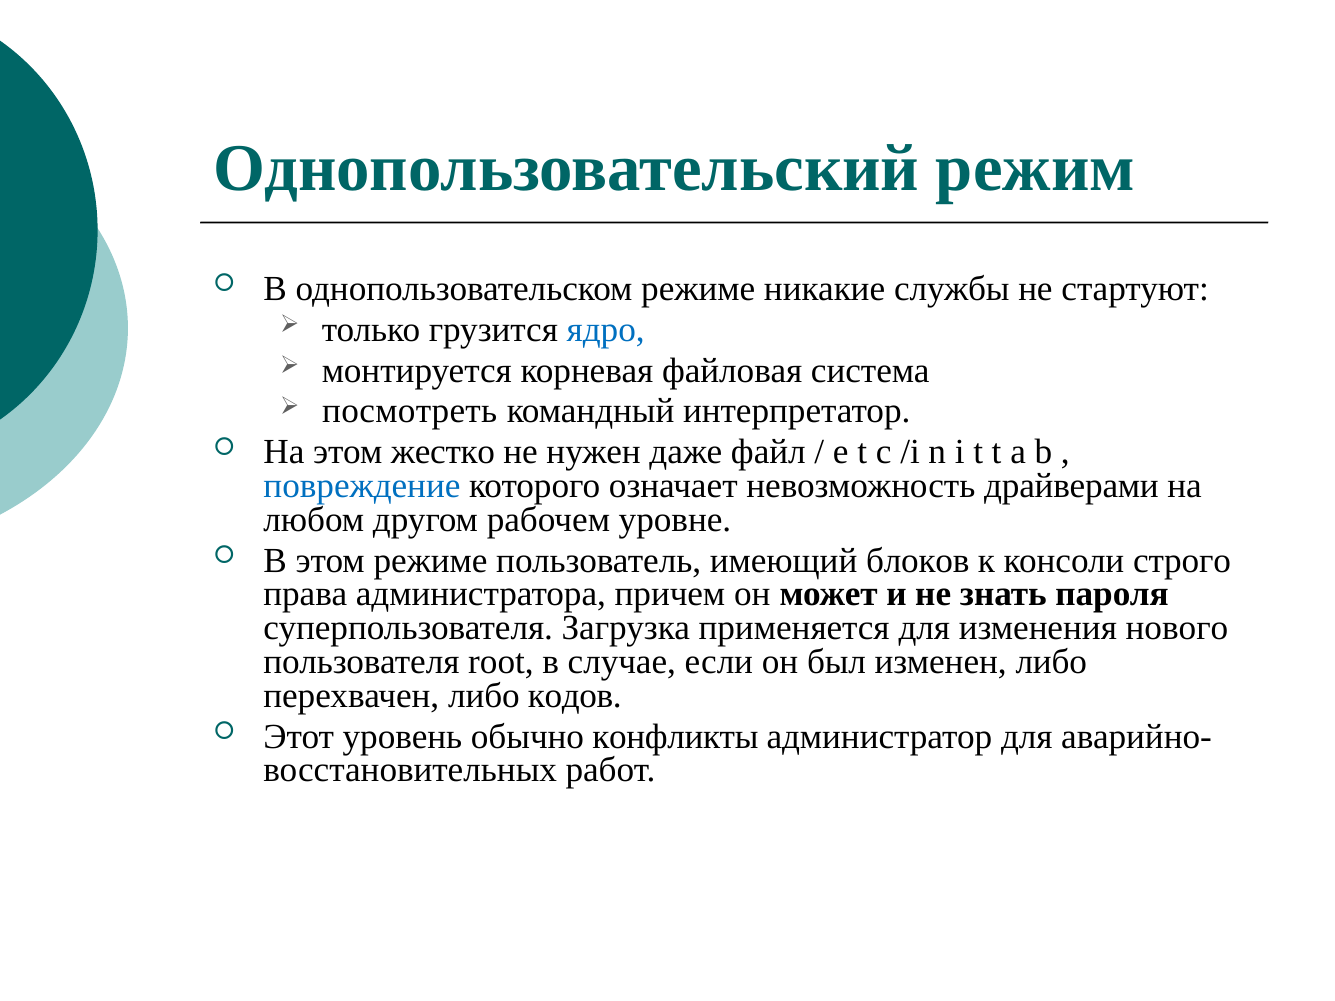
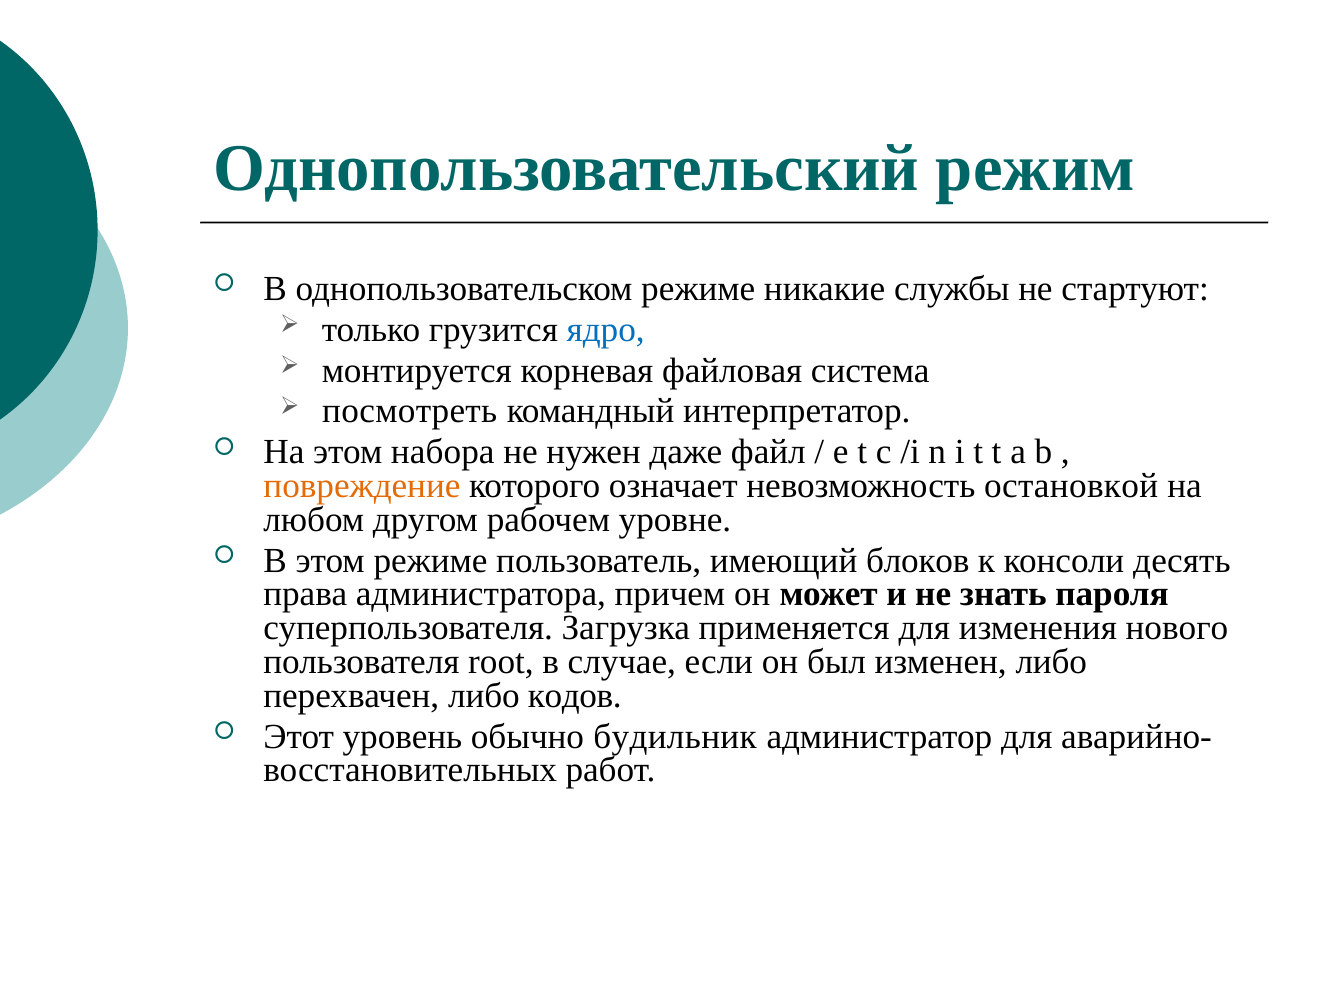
жестко: жестко -> набора
повреждение colour: blue -> orange
драйверами: драйверами -> остановкой
строго: строго -> десять
конфликты: конфликты -> будильник
